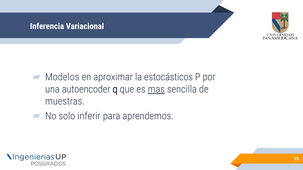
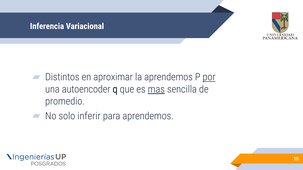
Modelos: Modelos -> Distintos
la estocásticos: estocásticos -> aprendemos
por underline: none -> present
muestras: muestras -> promedio
